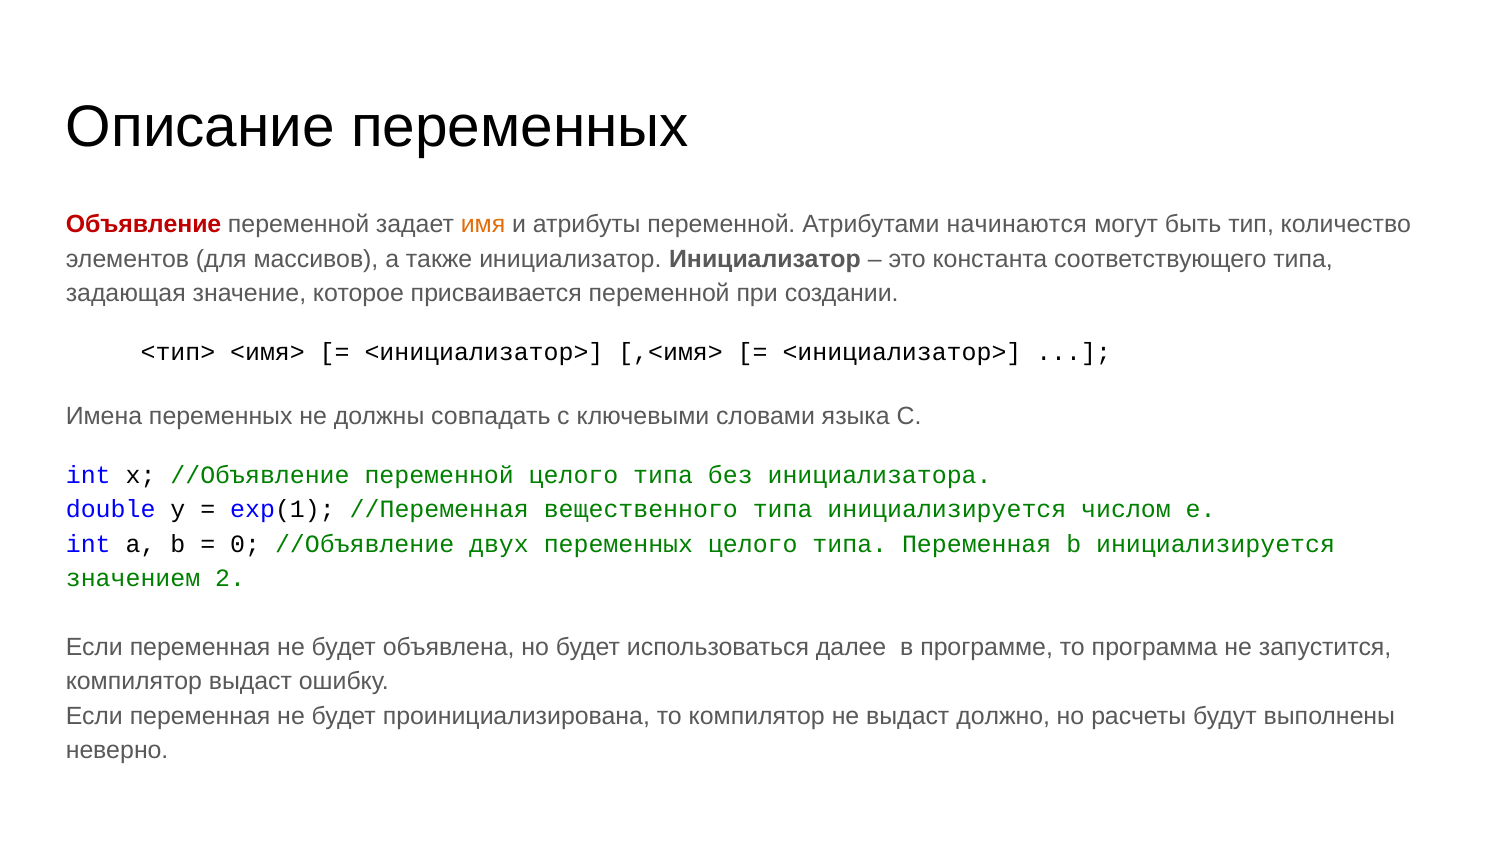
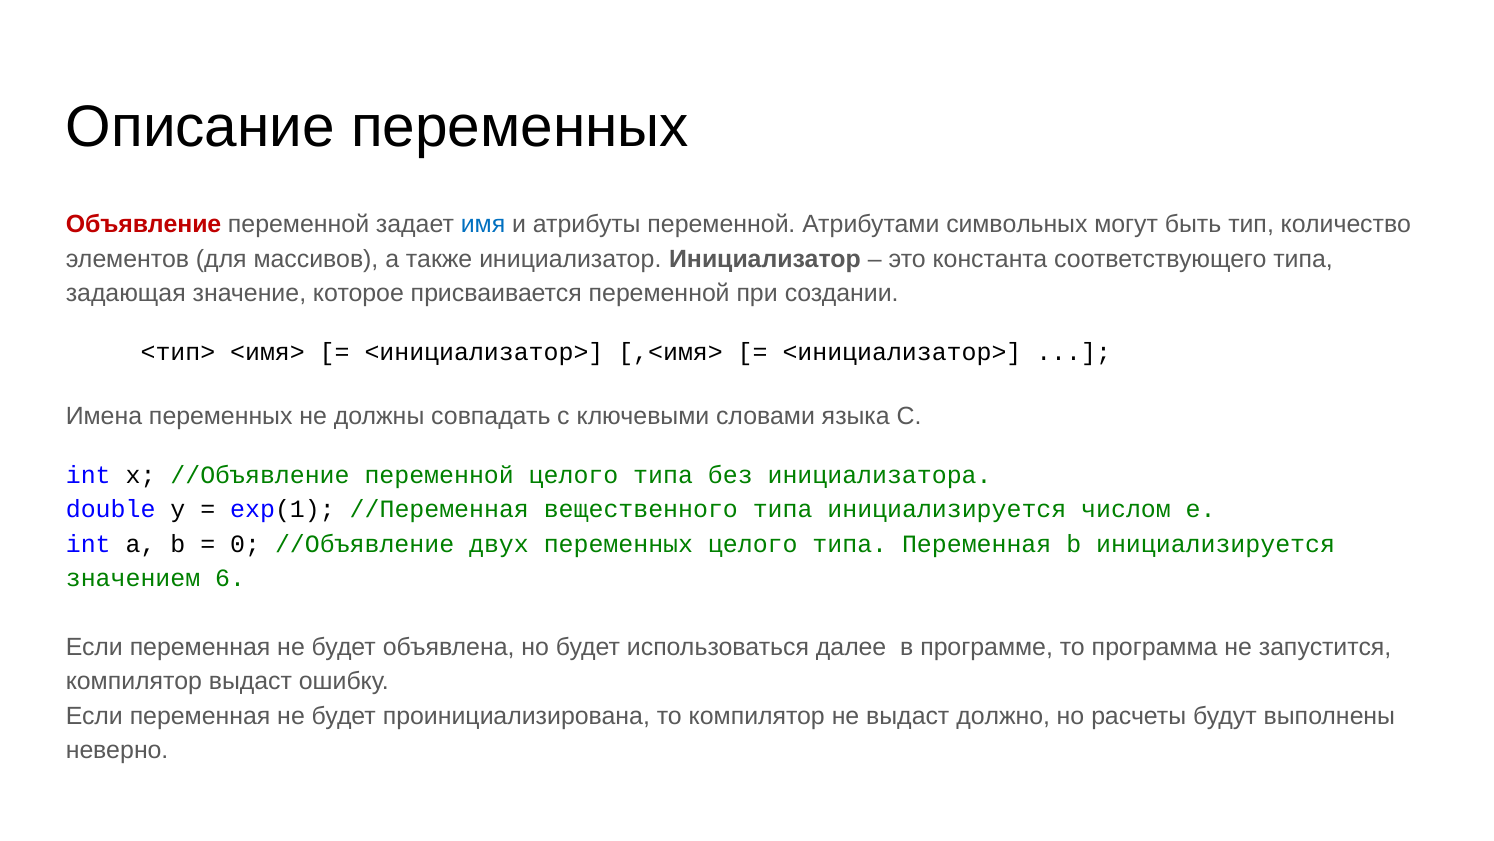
имя colour: orange -> blue
начинаются: начинаются -> символьных
2: 2 -> 6
